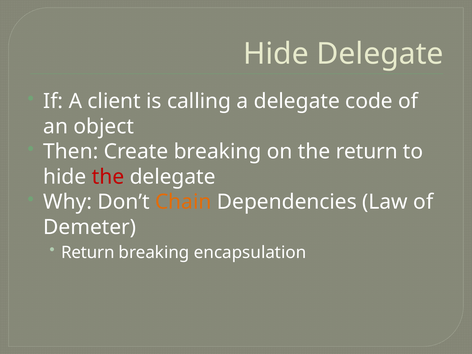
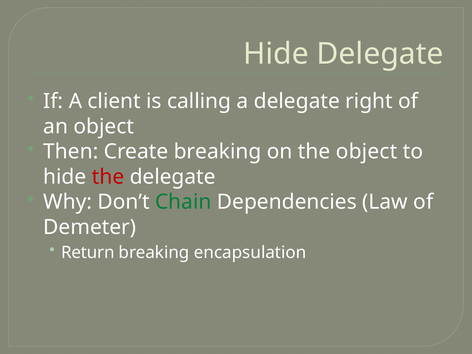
code: code -> right
the return: return -> object
Chain colour: orange -> green
